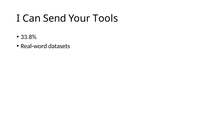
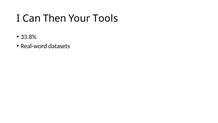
Send: Send -> Then
